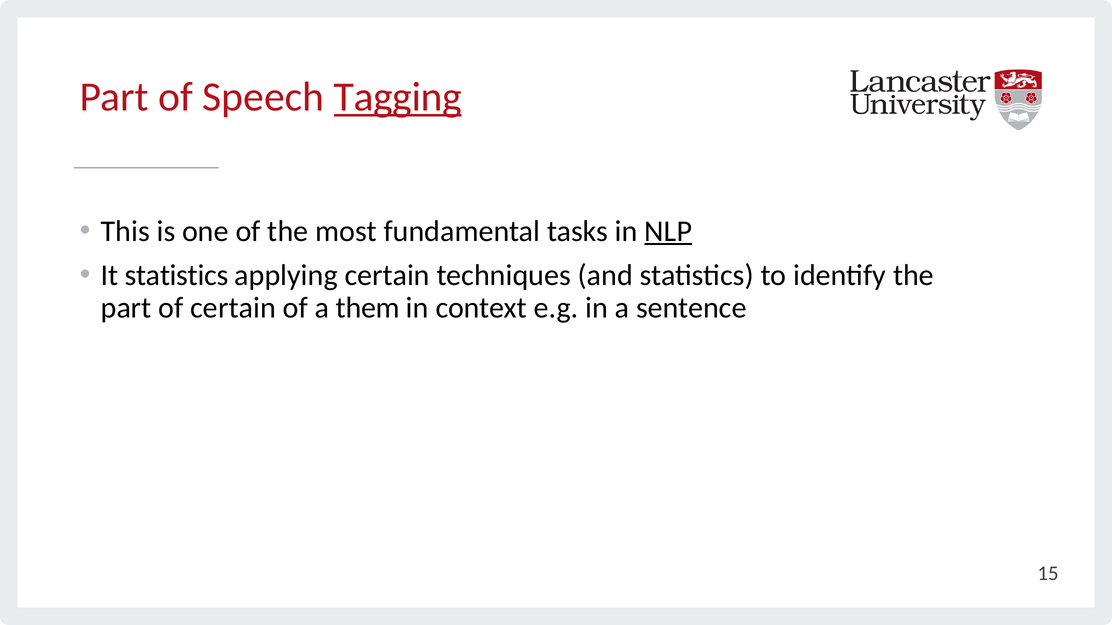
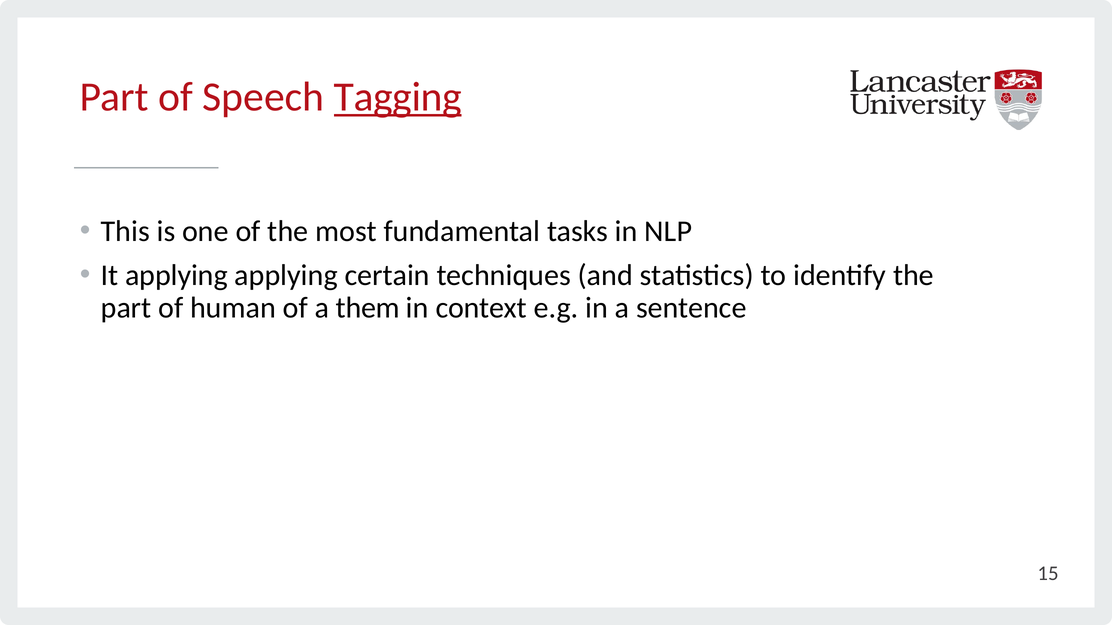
NLP underline: present -> none
It statistics: statistics -> applying
of certain: certain -> human
